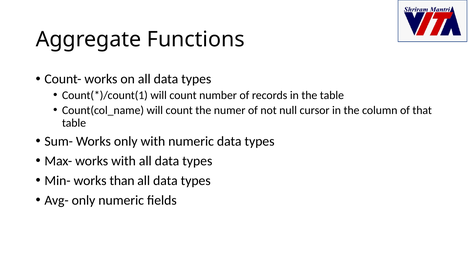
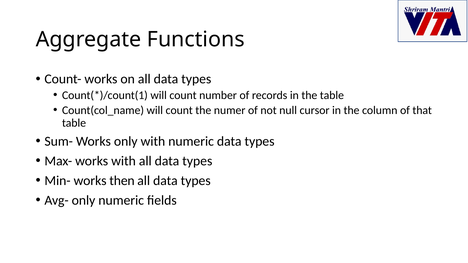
than: than -> then
